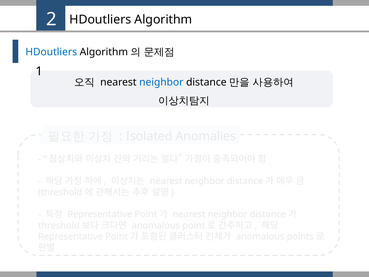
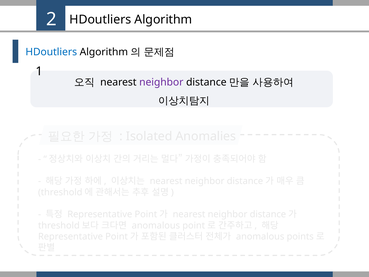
neighbor at (161, 82) colour: blue -> purple
